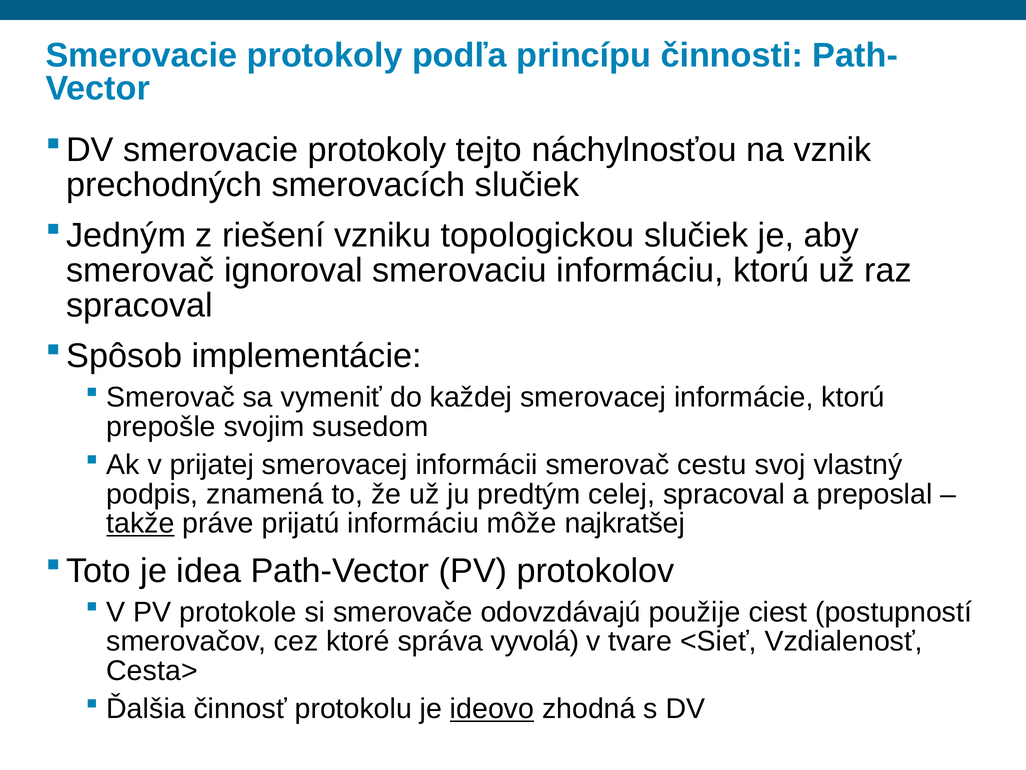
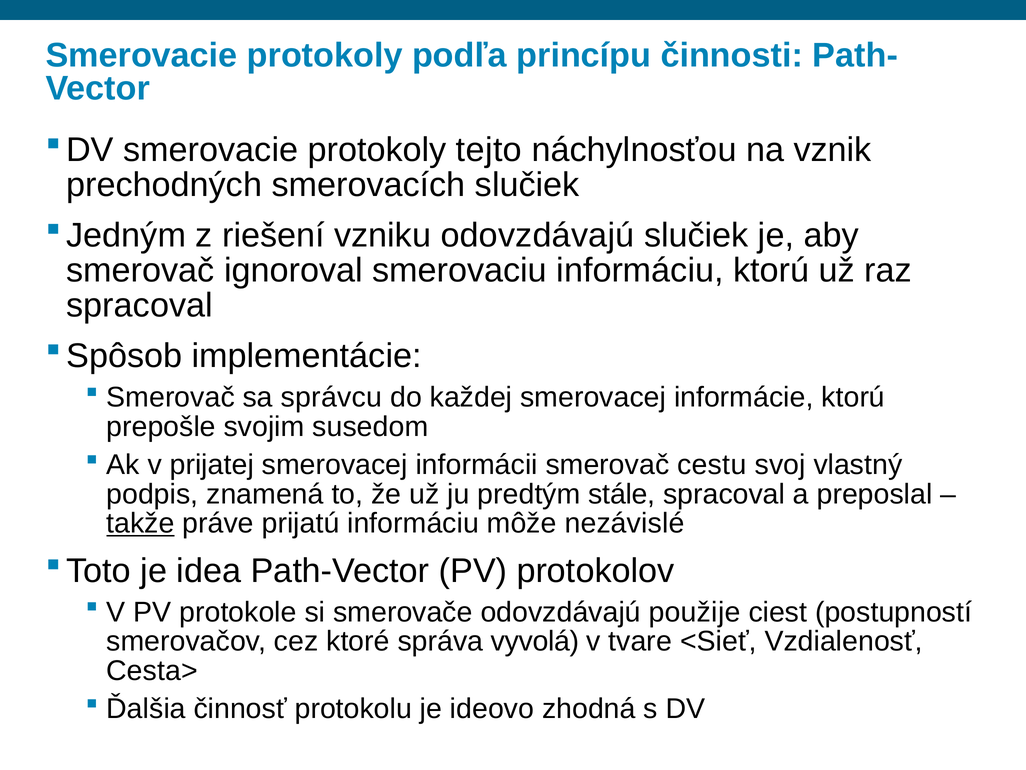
vzniku topologickou: topologickou -> odovzdávajú
vymeniť: vymeniť -> správcu
celej: celej -> stále
najkratšej: najkratšej -> nezávislé
ideovo underline: present -> none
